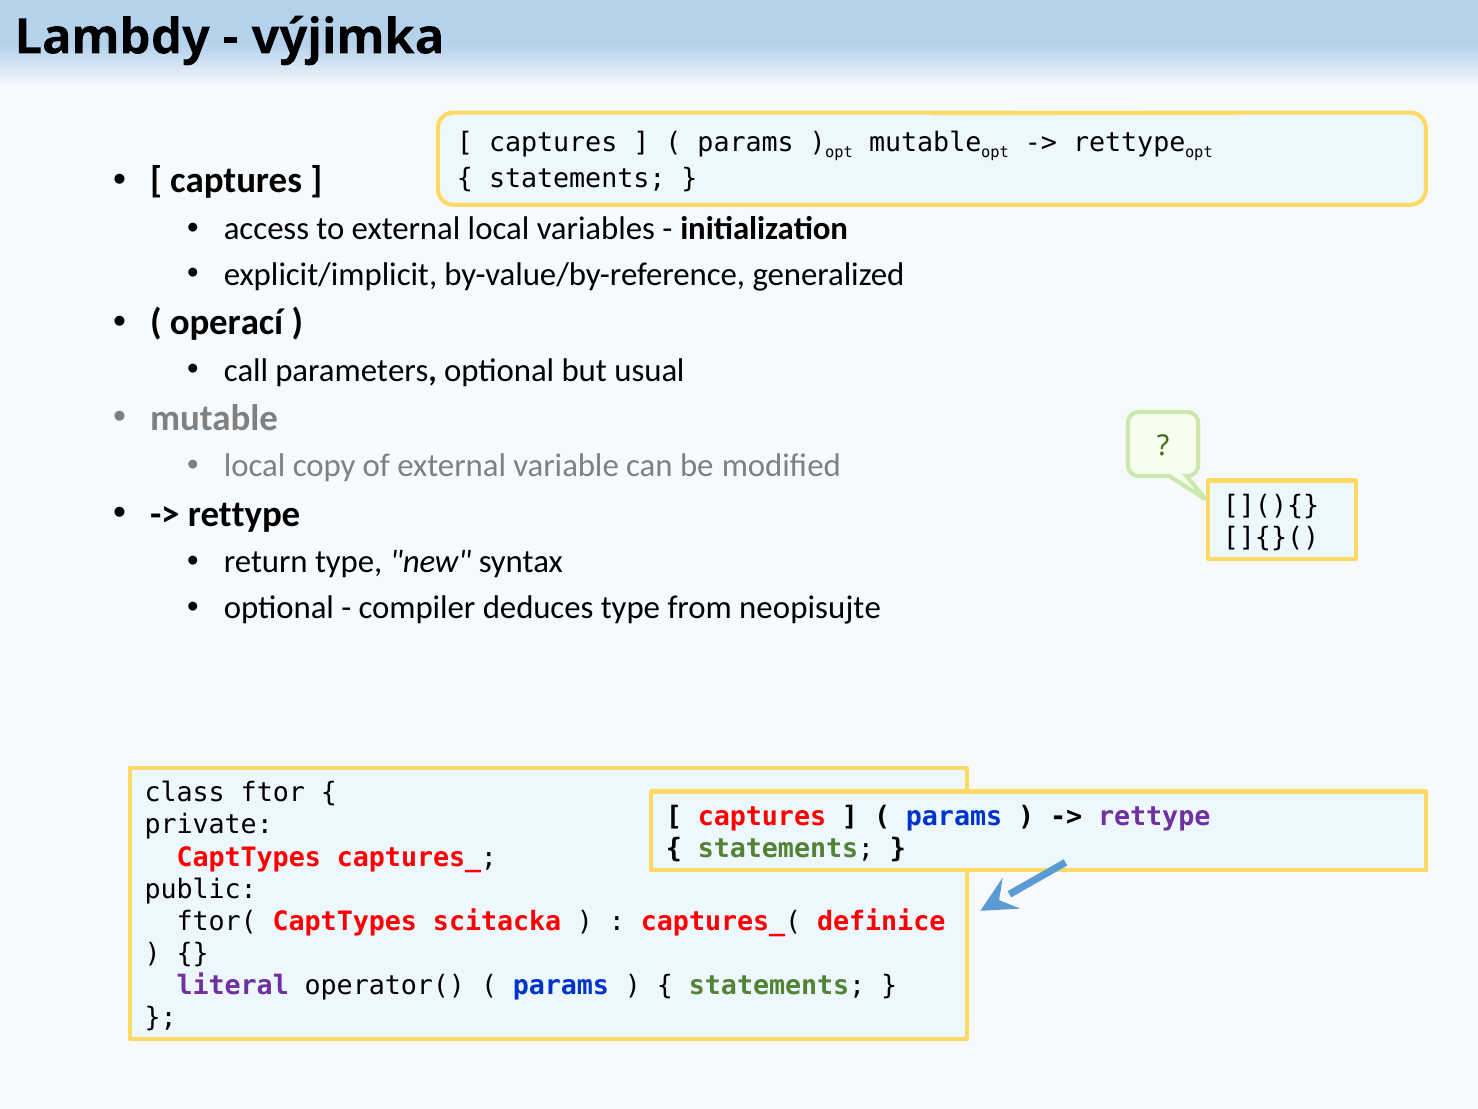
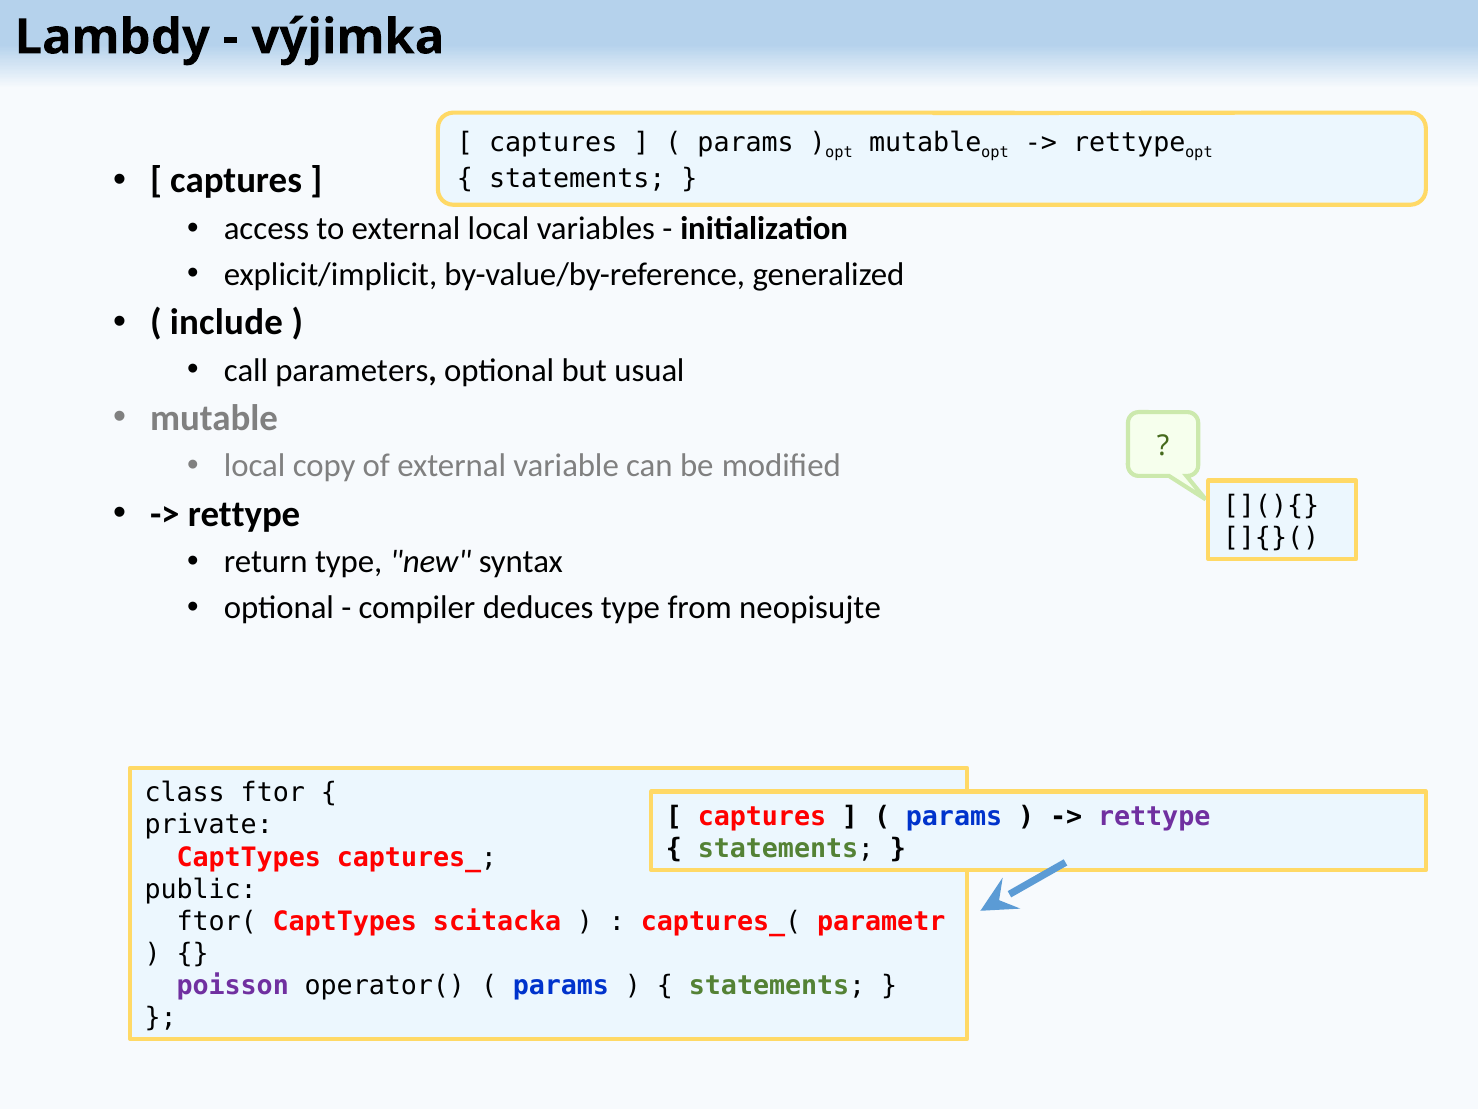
operací: operací -> include
definice: definice -> parametr
literal: literal -> poisson
